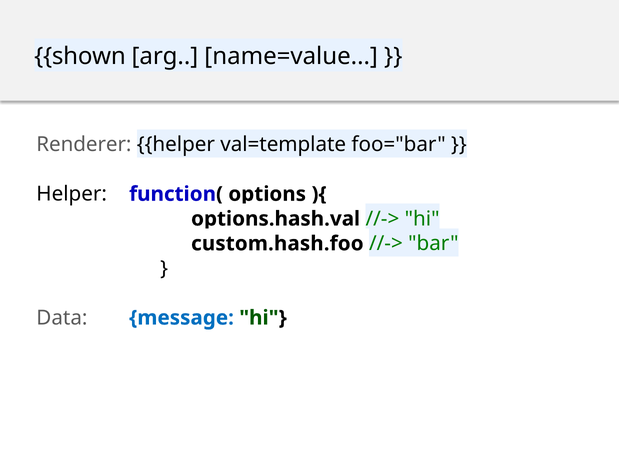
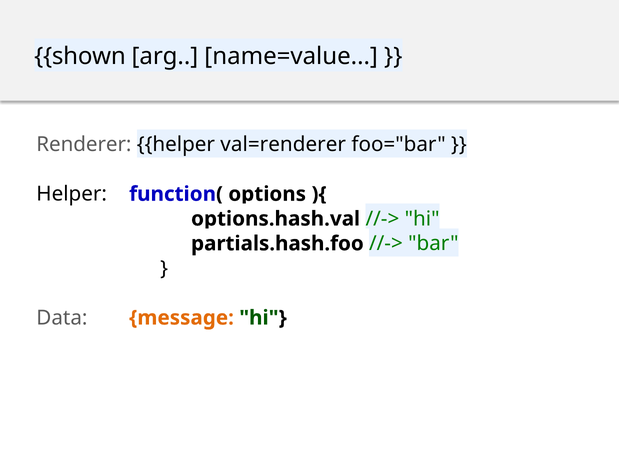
val=template: val=template -> val=renderer
custom.hash.foo: custom.hash.foo -> partials.hash.foo
message colour: blue -> orange
